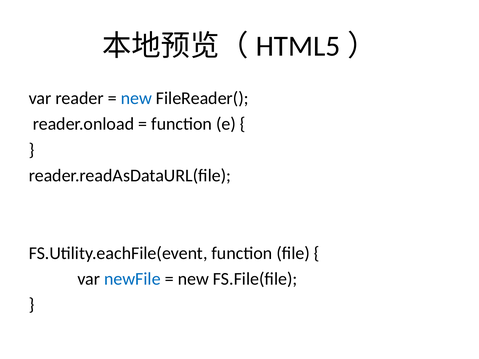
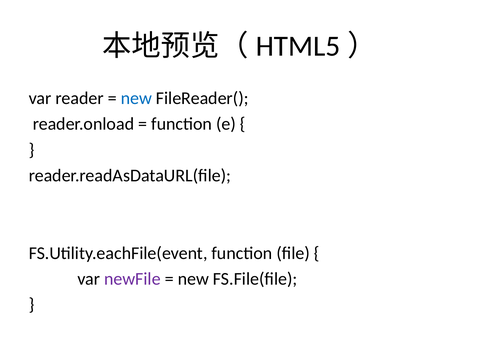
newFile colour: blue -> purple
